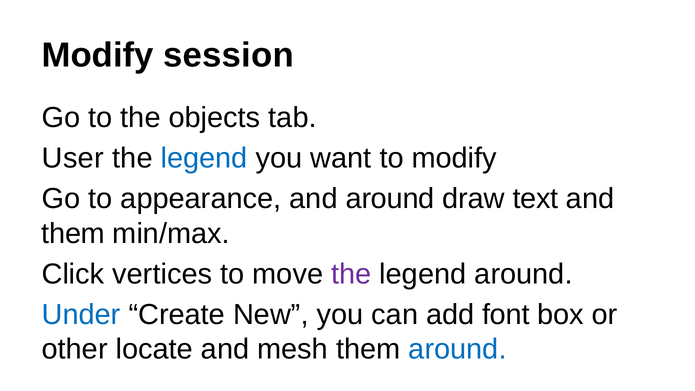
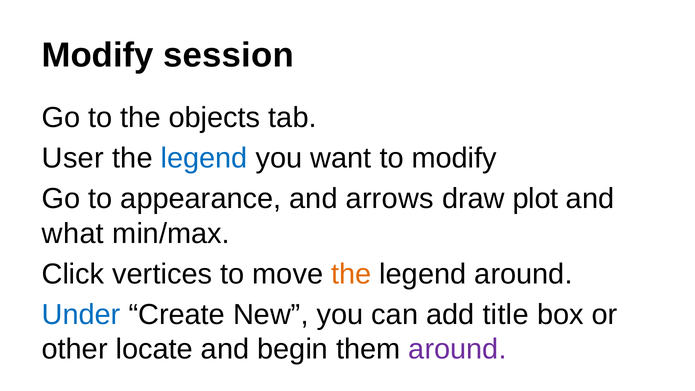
and around: around -> arrows
text: text -> plot
them at (73, 233): them -> what
the at (351, 274) colour: purple -> orange
font: font -> title
mesh: mesh -> begin
around at (458, 349) colour: blue -> purple
